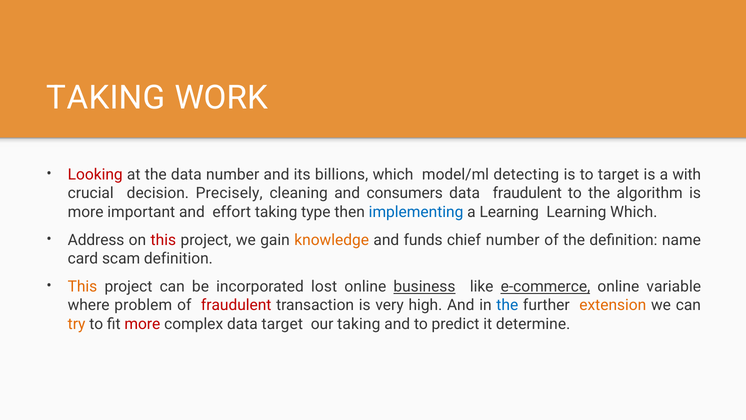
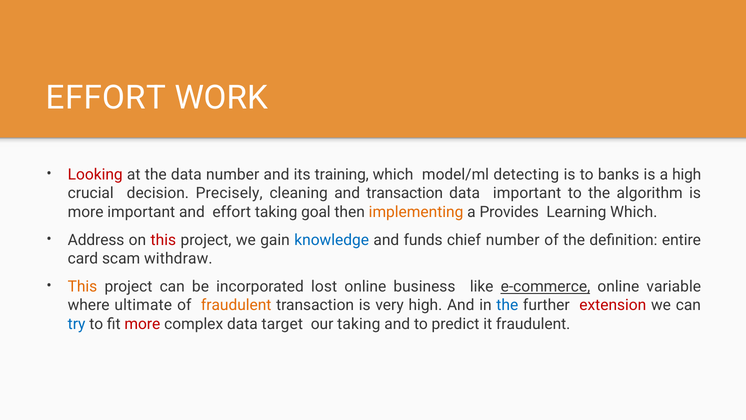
TAKING at (106, 98): TAKING -> EFFORT
billions: billions -> training
to target: target -> banks
a with: with -> high
and consumers: consumers -> transaction
data fraudulent: fraudulent -> important
type: type -> goal
implementing colour: blue -> orange
a Learning: Learning -> Provides
knowledge colour: orange -> blue
name: name -> entire
scam definition: definition -> withdraw
business underline: present -> none
problem: problem -> ultimate
fraudulent at (236, 305) colour: red -> orange
extension colour: orange -> red
try colour: orange -> blue
it determine: determine -> fraudulent
